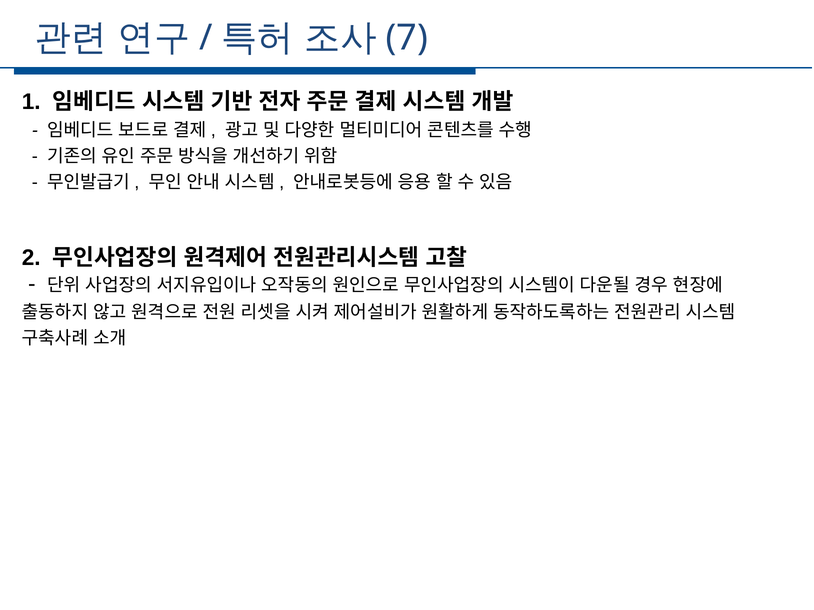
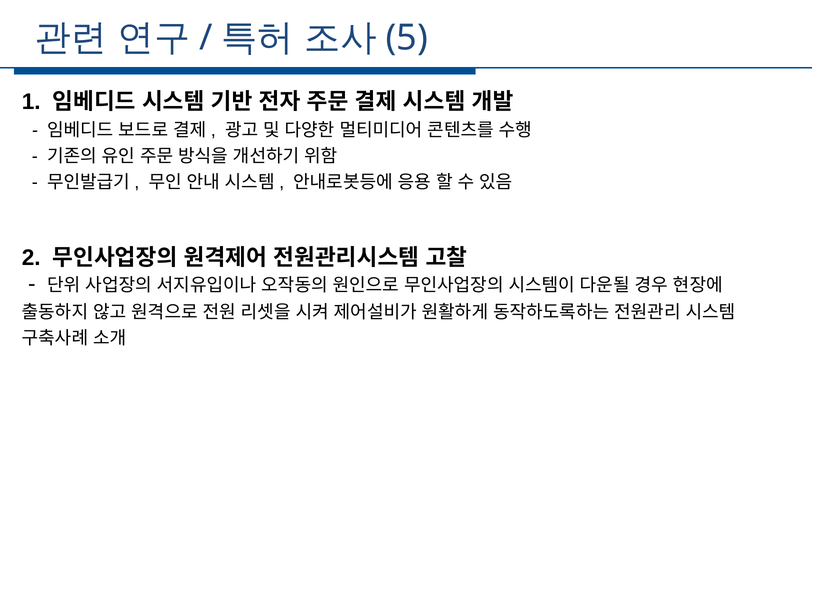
7: 7 -> 5
